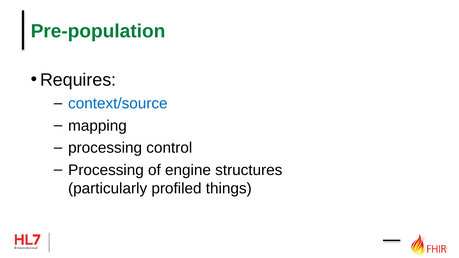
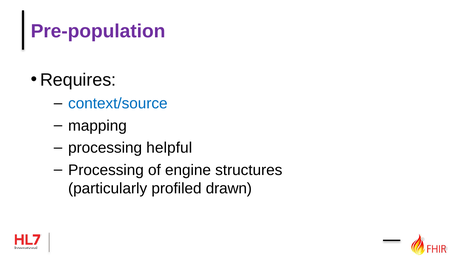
Pre-population colour: green -> purple
control: control -> helpful
things: things -> drawn
